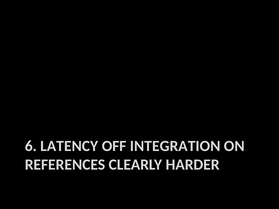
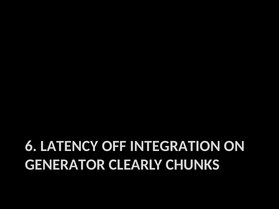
REFERENCES: REFERENCES -> GENERATOR
HARDER: HARDER -> CHUNKS
